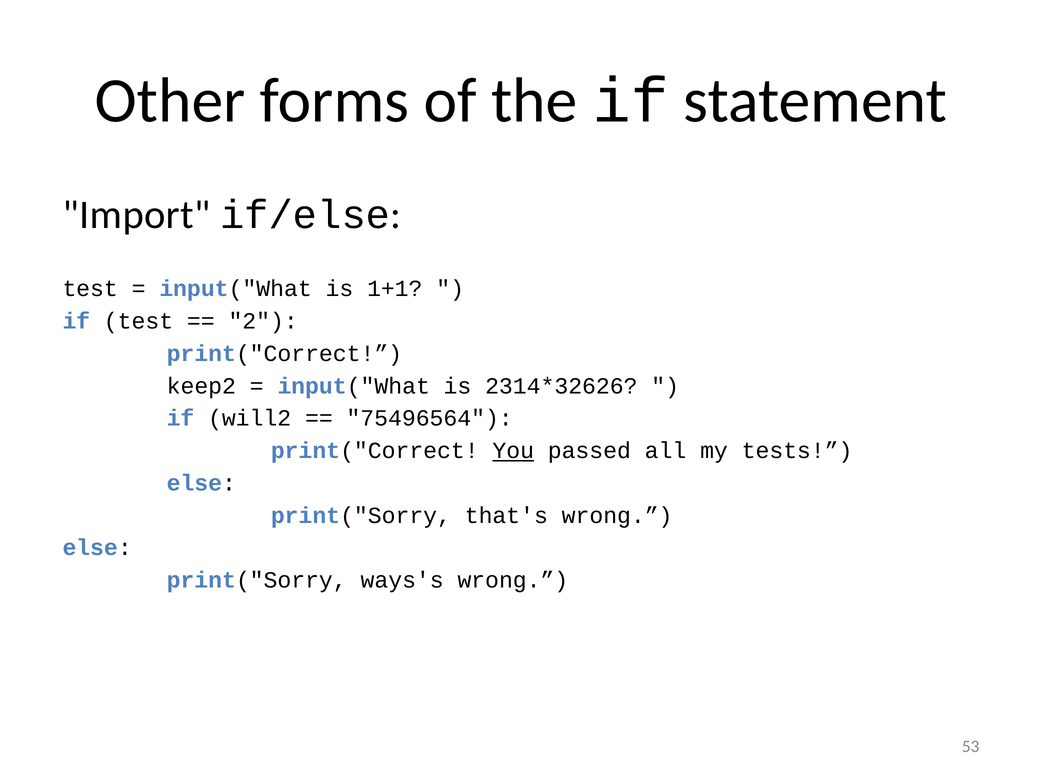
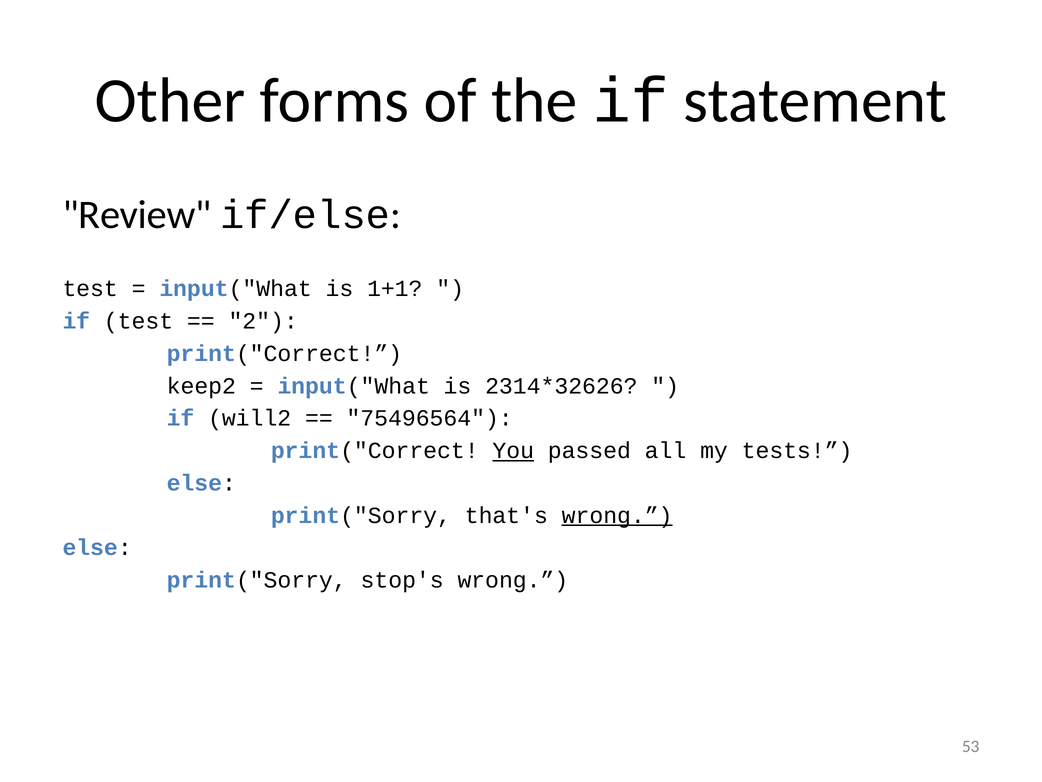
Import: Import -> Review
wrong at (617, 515) underline: none -> present
ways's: ways's -> stop's
